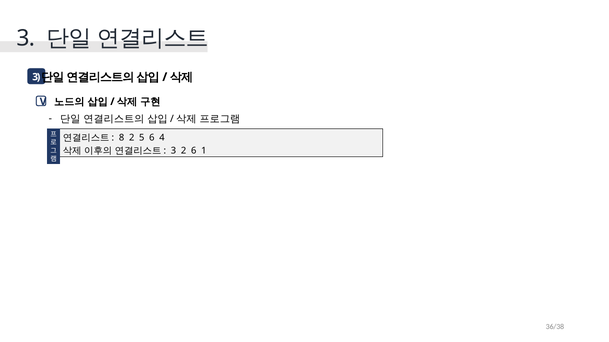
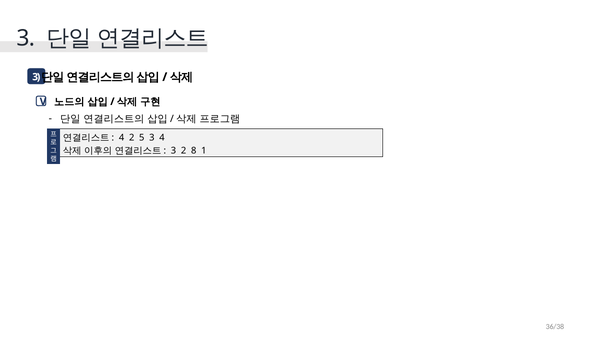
8 at (122, 138): 8 -> 4
5 6: 6 -> 3
2 6: 6 -> 8
